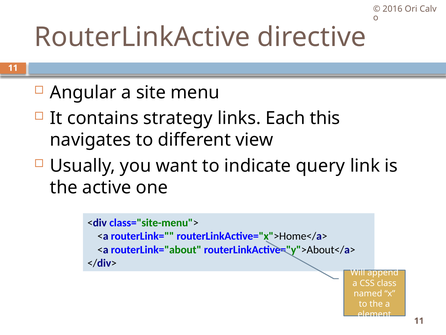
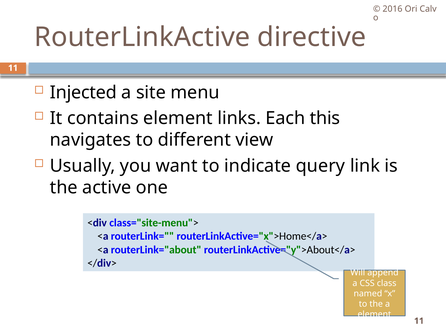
Angular: Angular -> Injected
contains strategy: strategy -> element
